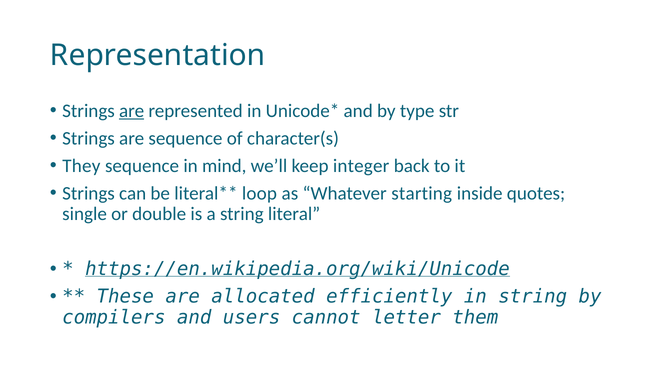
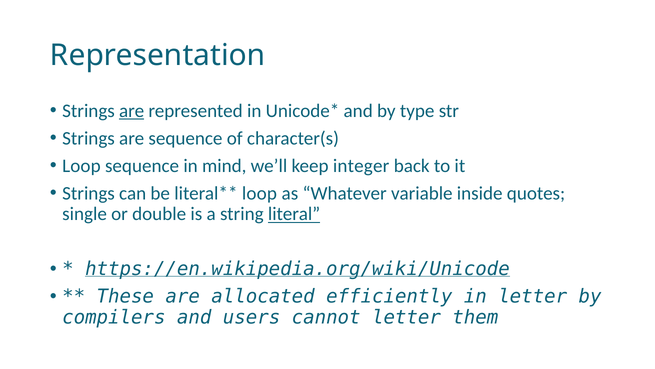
They at (81, 166): They -> Loop
starting: starting -> variable
literal underline: none -> present
in string: string -> letter
